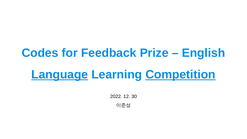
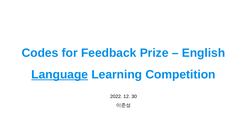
Competition underline: present -> none
